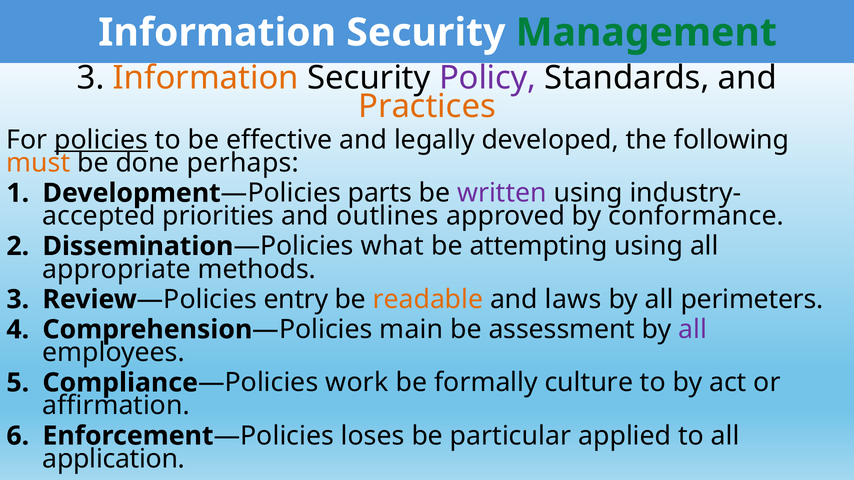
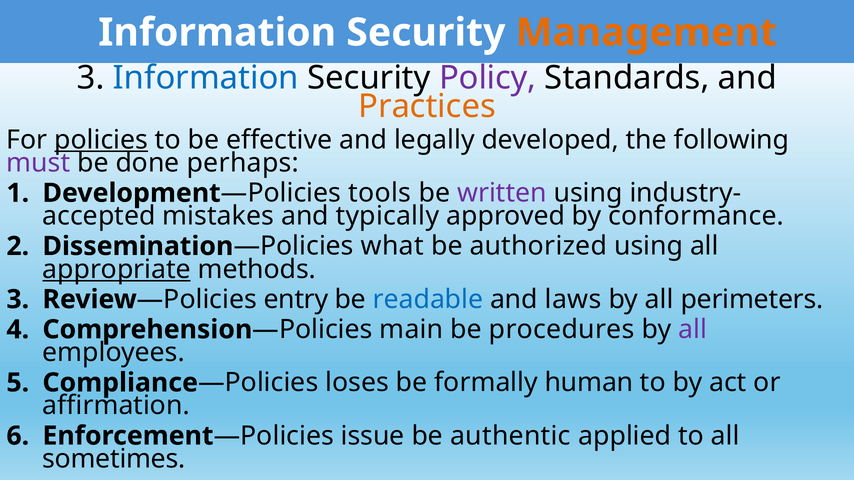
Management colour: green -> orange
Information at (206, 78) colour: orange -> blue
must colour: orange -> purple
parts: parts -> tools
priorities: priorities -> mistakes
outlines: outlines -> typically
attempting: attempting -> authorized
appropriate underline: none -> present
readable colour: orange -> blue
assessment: assessment -> procedures
work: work -> loses
culture: culture -> human
loses: loses -> issue
particular: particular -> authentic
application: application -> sometimes
